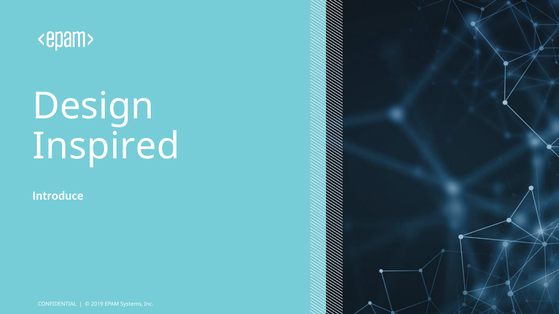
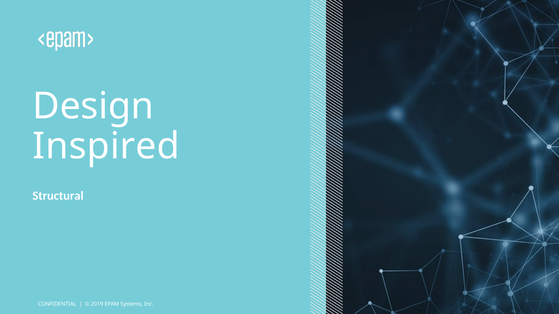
Introduce: Introduce -> Structural
